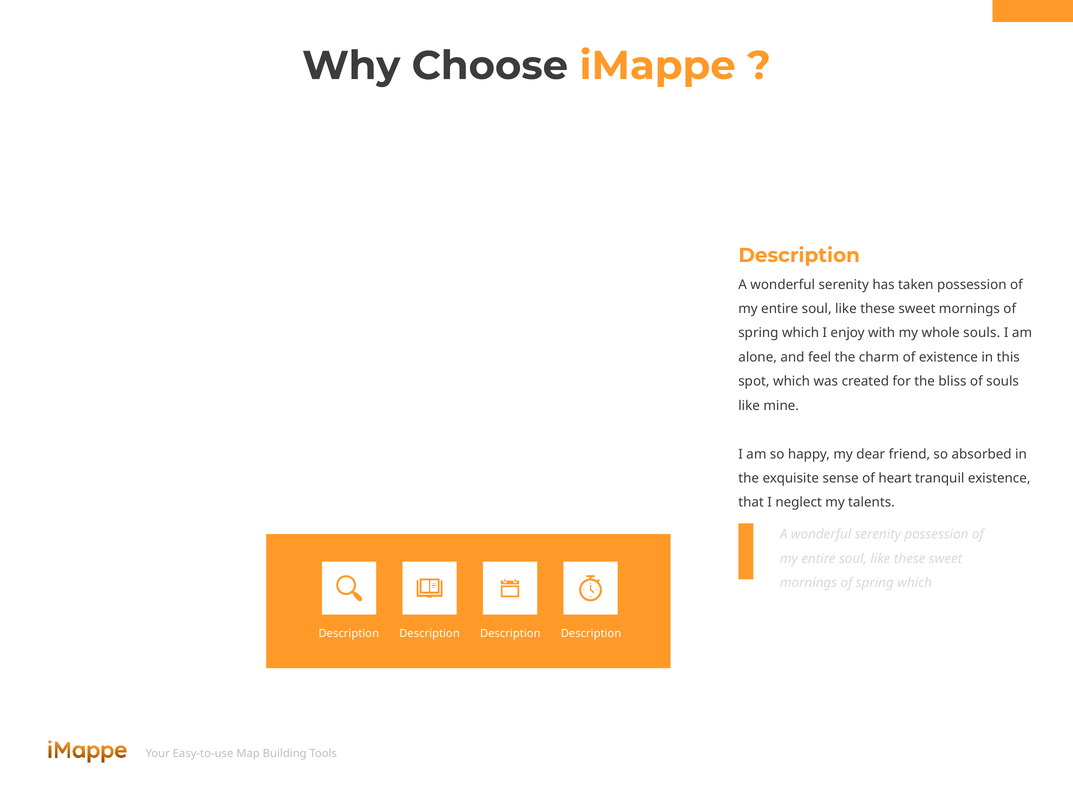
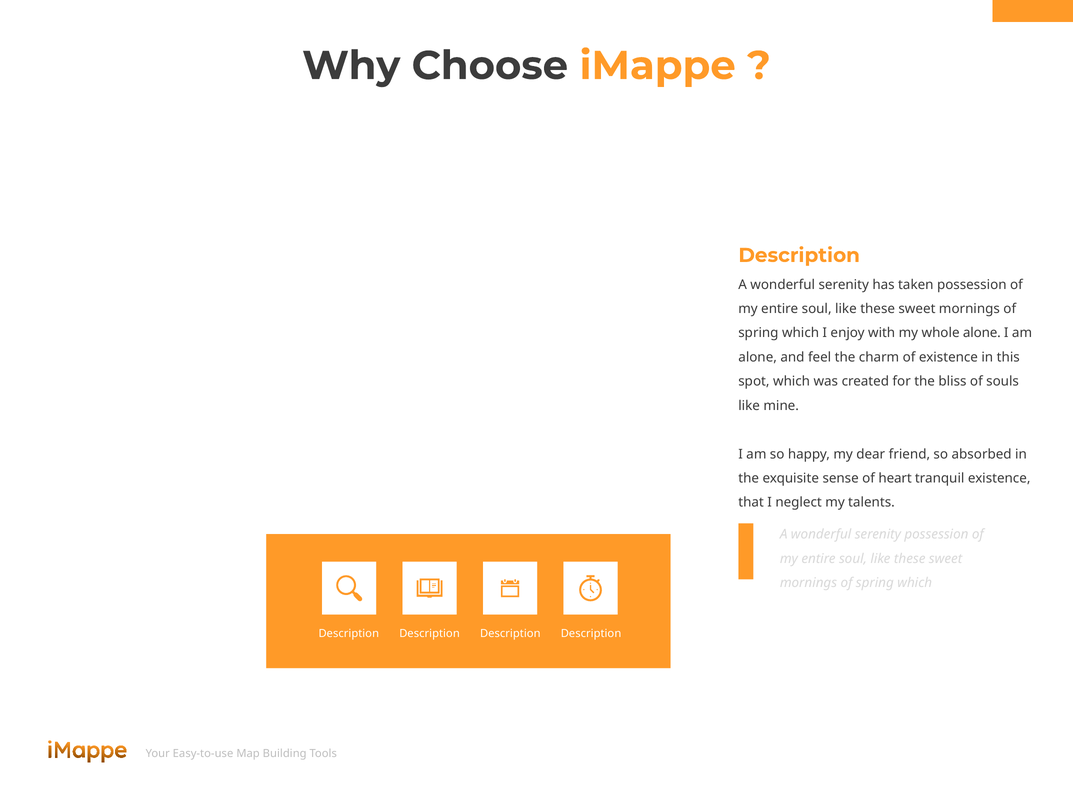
whole souls: souls -> alone
